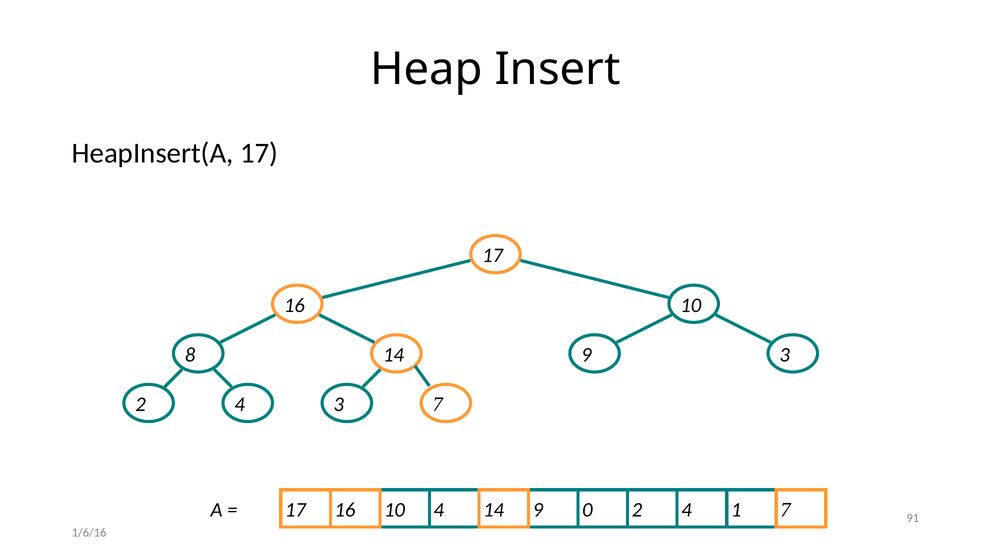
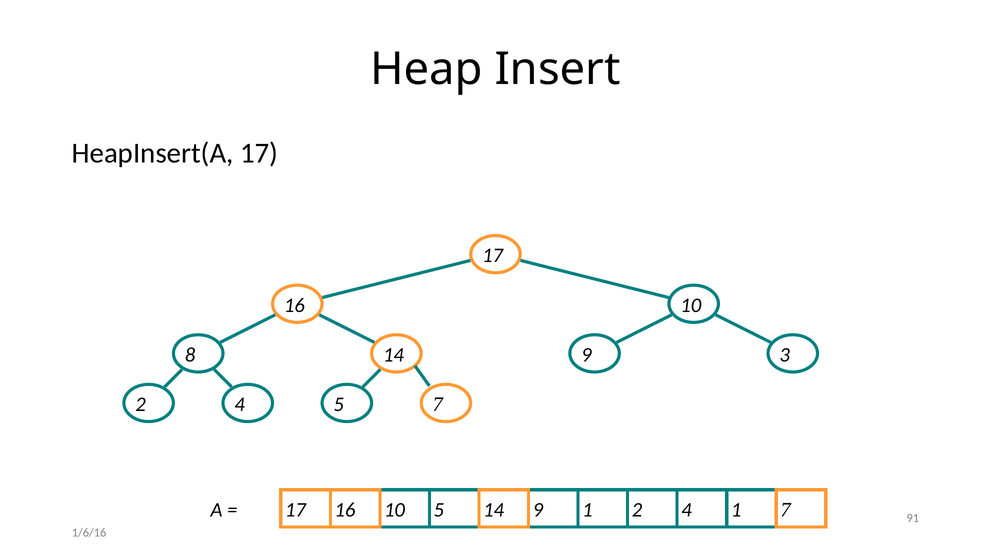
4 3: 3 -> 5
10 4: 4 -> 5
9 0: 0 -> 1
